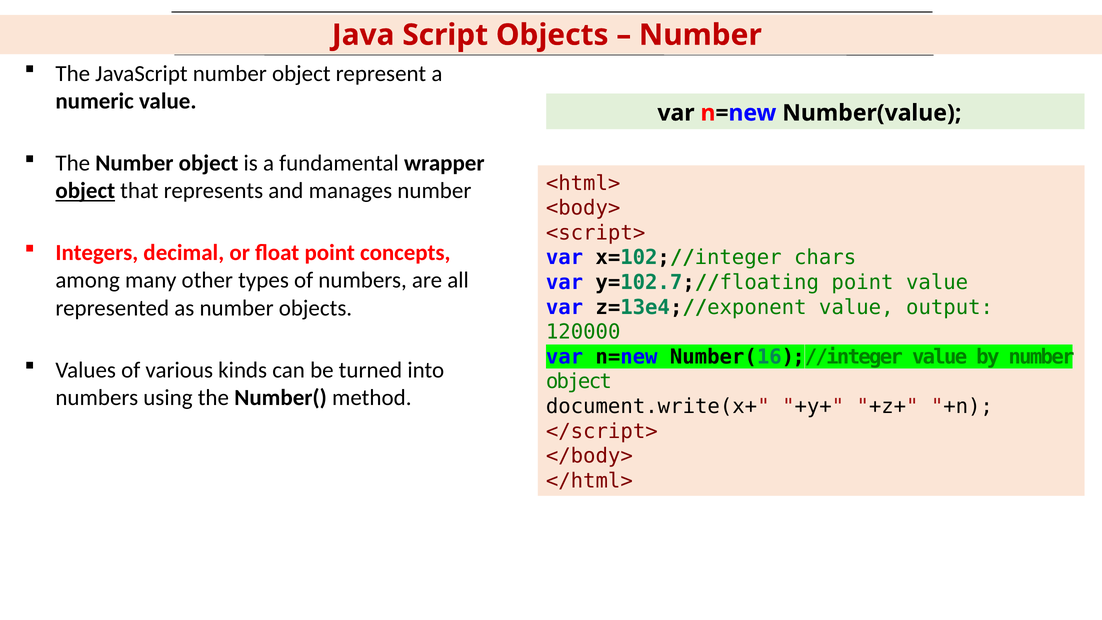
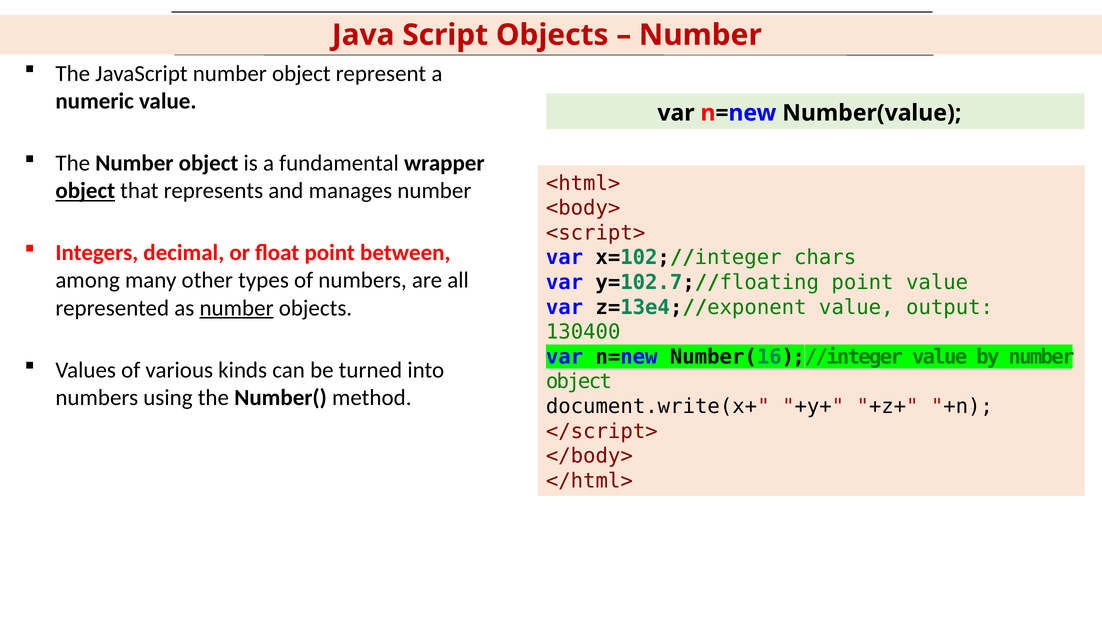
concepts: concepts -> between
number at (237, 308) underline: none -> present
120000: 120000 -> 130400
